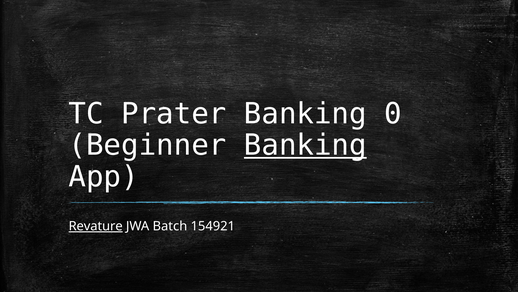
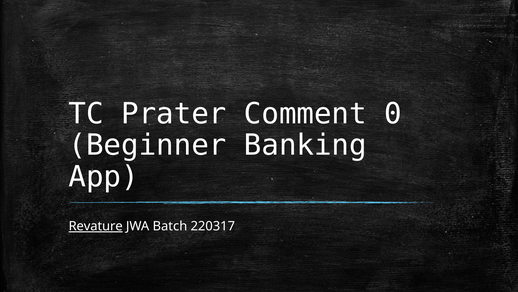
Prater Banking: Banking -> Comment
Banking at (305, 145) underline: present -> none
154921: 154921 -> 220317
